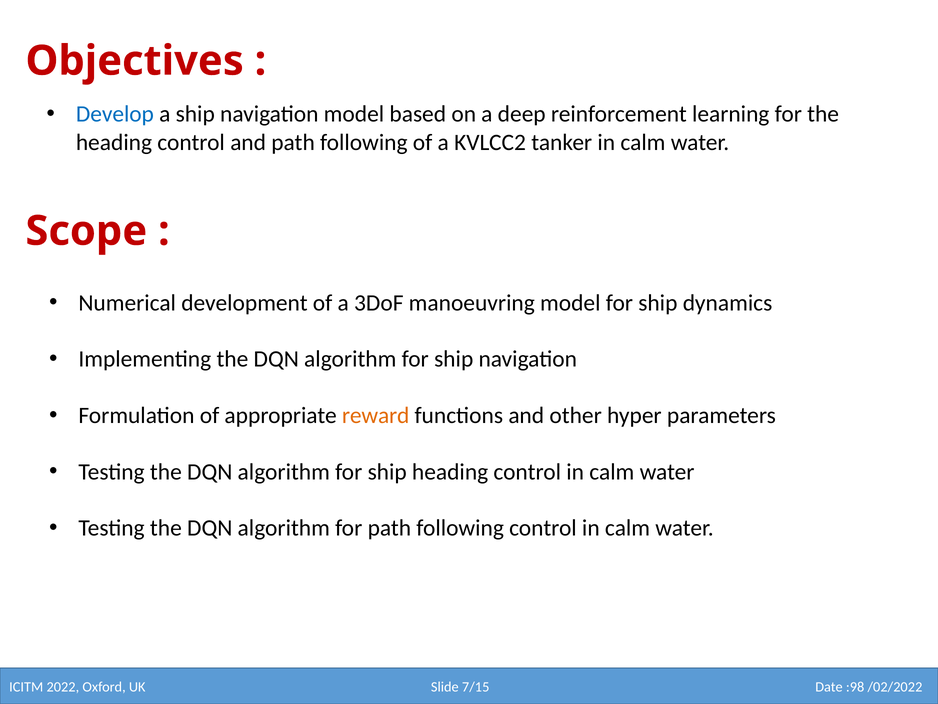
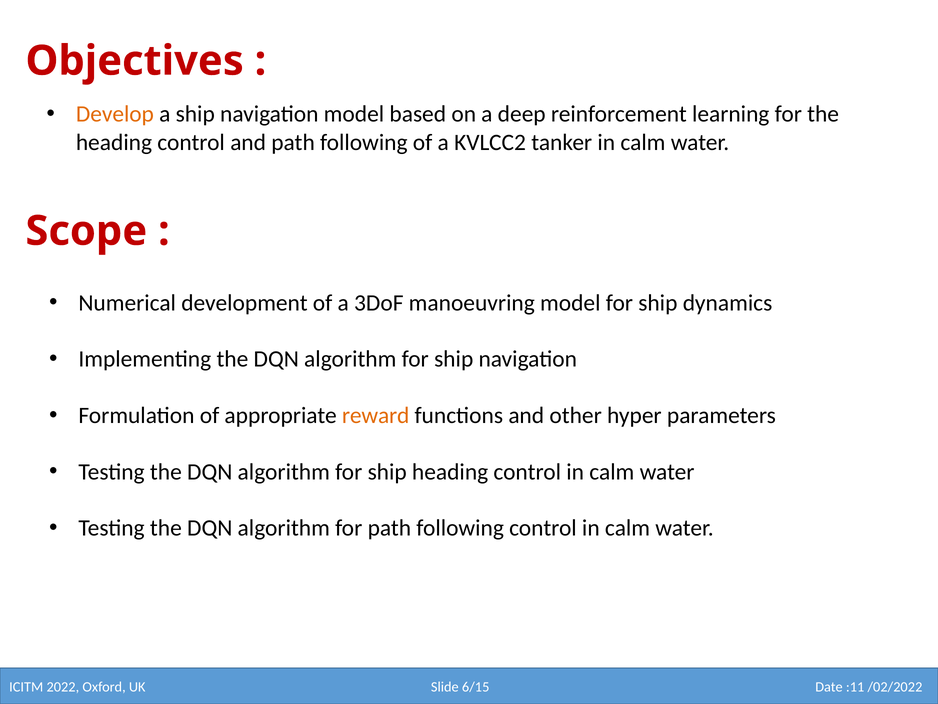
Develop colour: blue -> orange
7/15: 7/15 -> 6/15
:98: :98 -> :11
